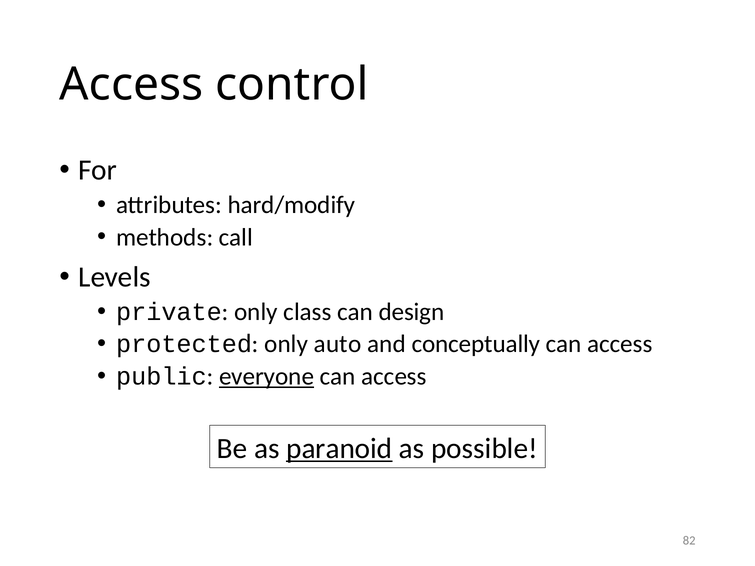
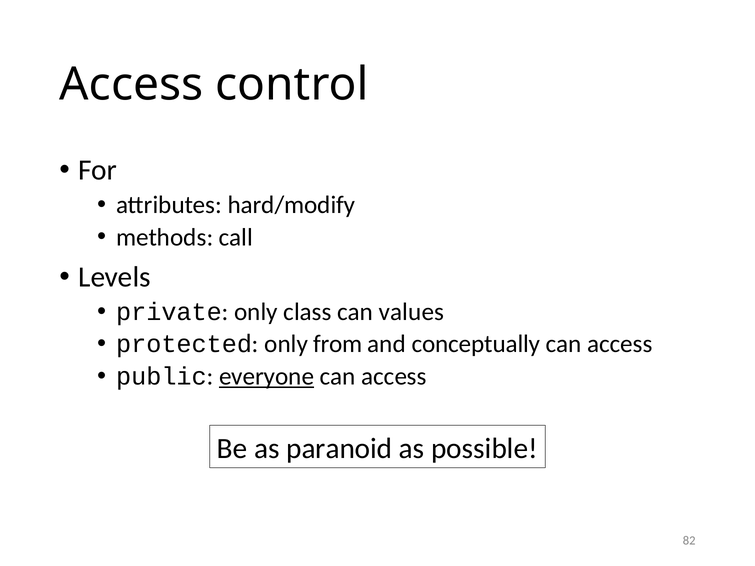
design: design -> values
auto: auto -> from
paranoid underline: present -> none
